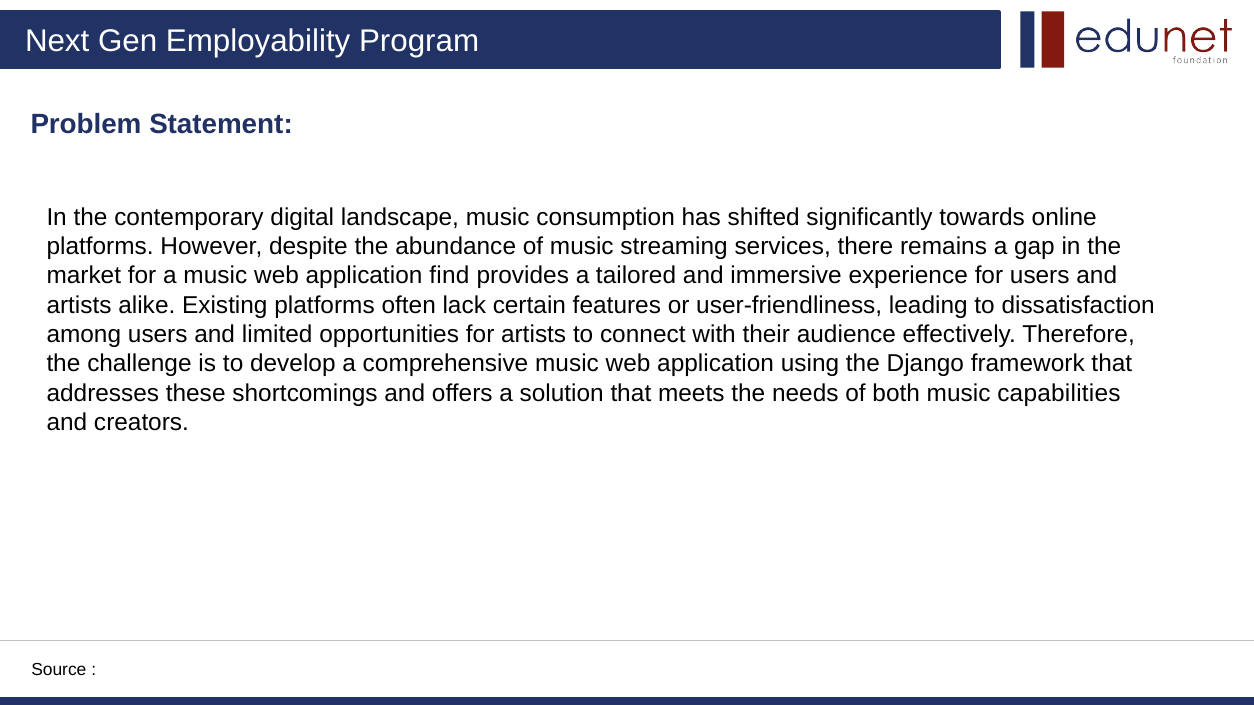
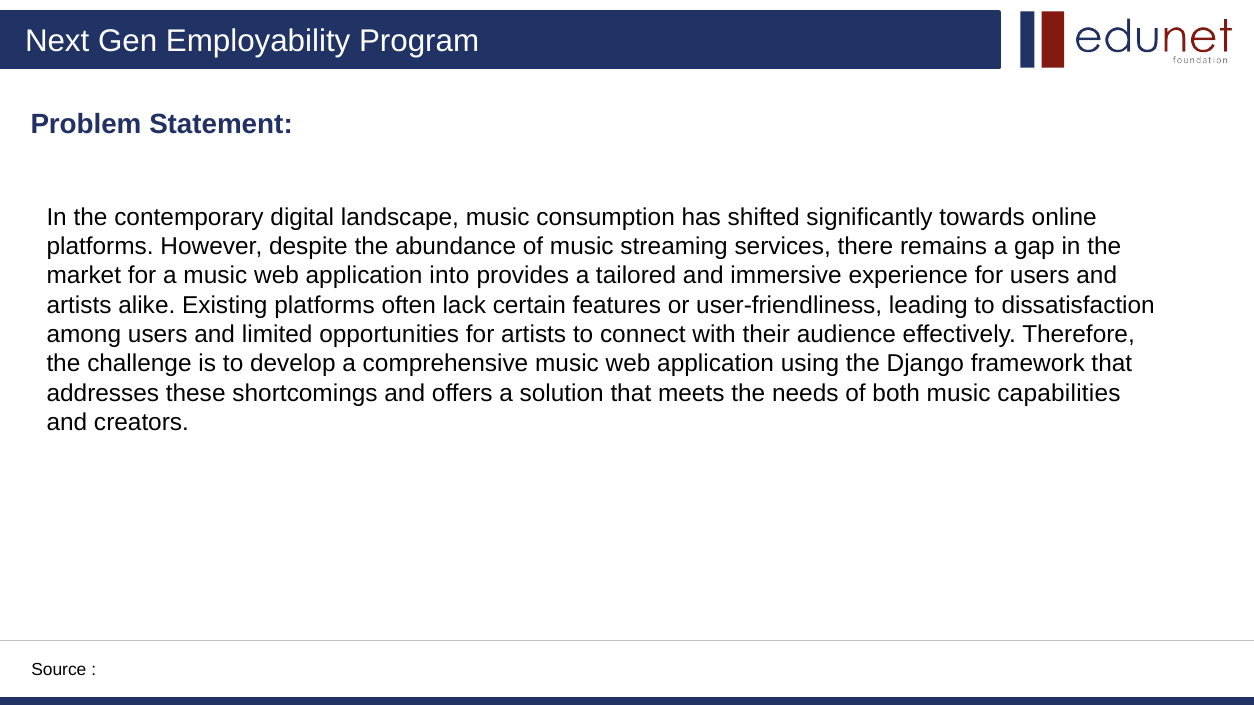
find: find -> into
